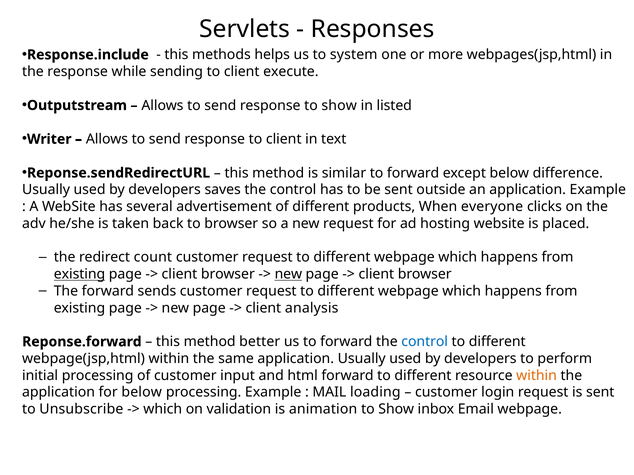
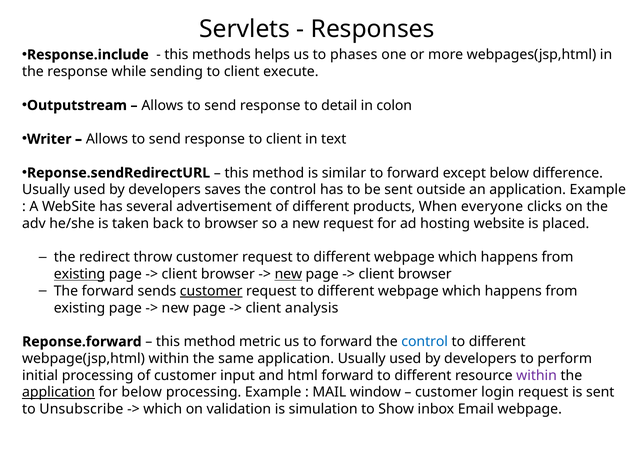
system: system -> phases
response to show: show -> detail
listed: listed -> colon
count: count -> throw
customer at (211, 291) underline: none -> present
better: better -> metric
within at (537, 376) colour: orange -> purple
application at (59, 393) underline: none -> present
loading: loading -> window
animation: animation -> simulation
